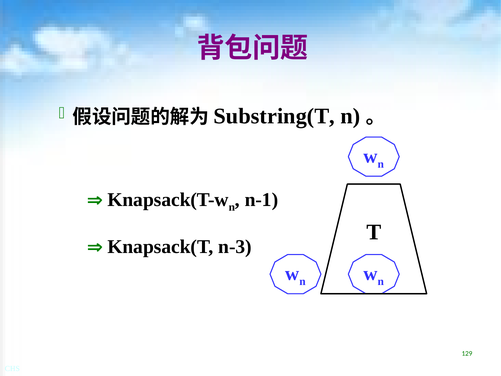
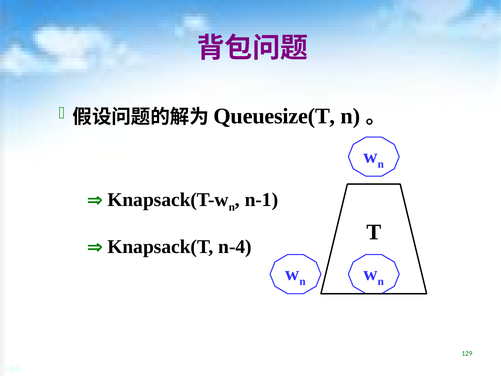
Substring(T: Substring(T -> Queuesize(T
n-3: n-3 -> n-4
